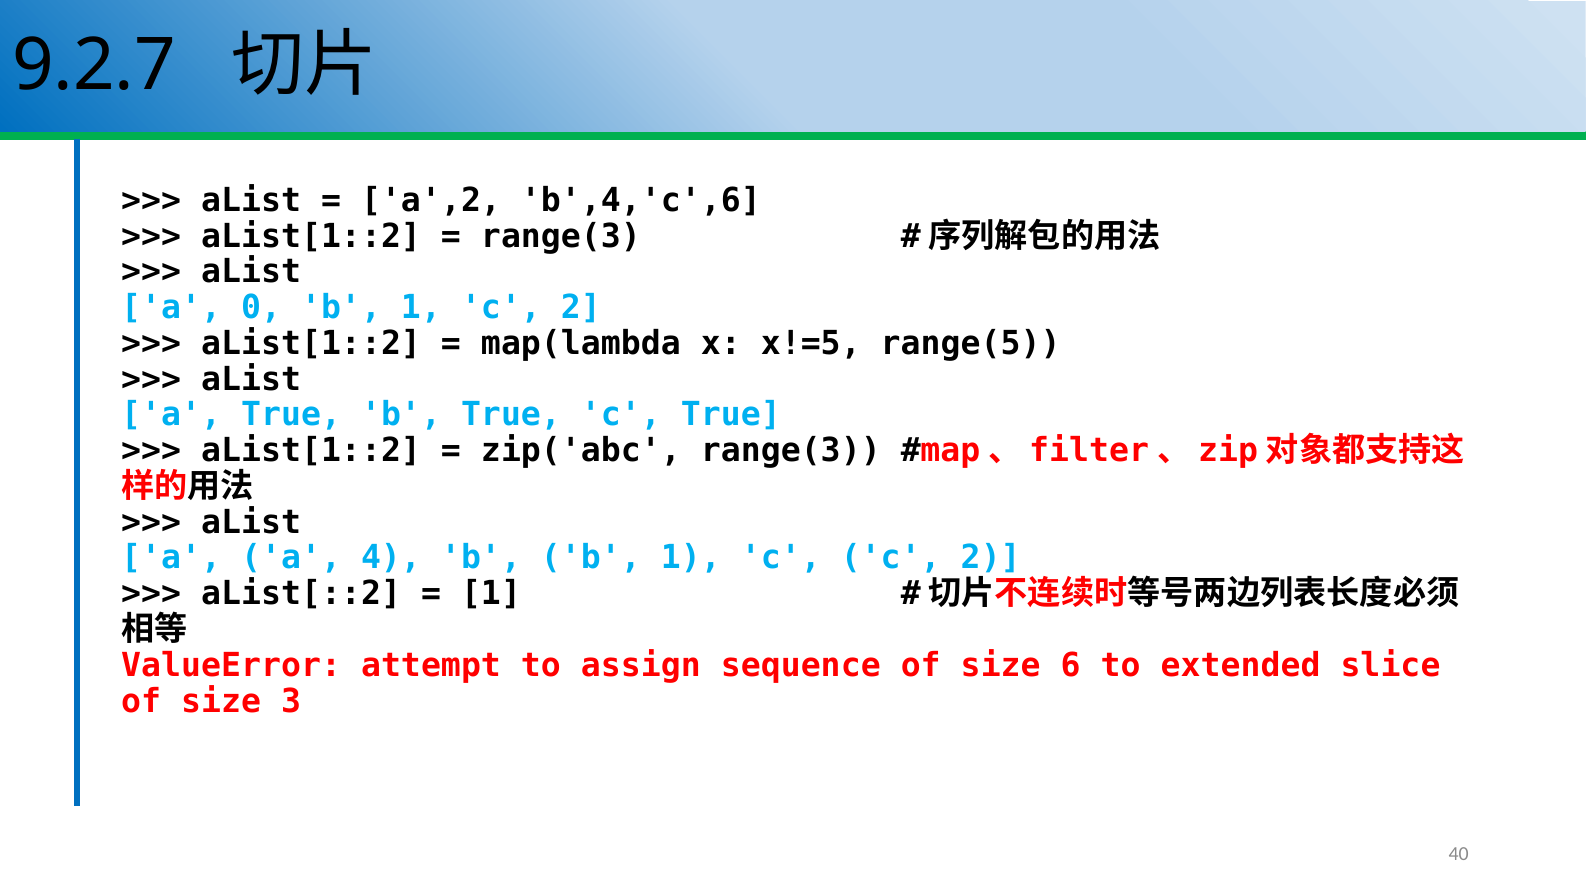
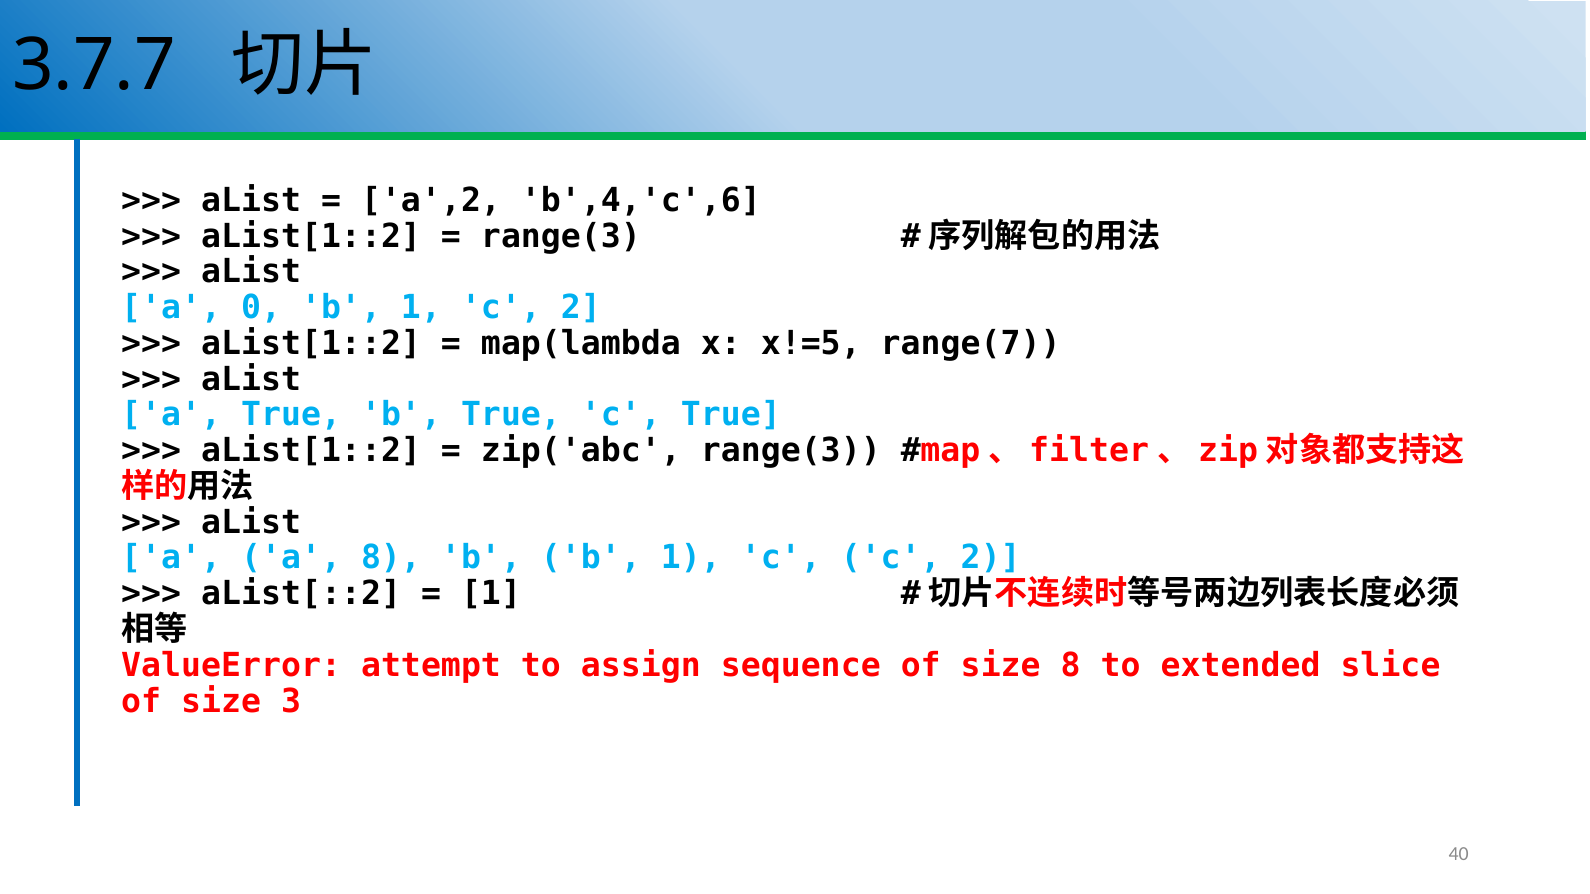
9.2.7: 9.2.7 -> 3.7.7
range(5: range(5 -> range(7
a 4: 4 -> 8
size 6: 6 -> 8
